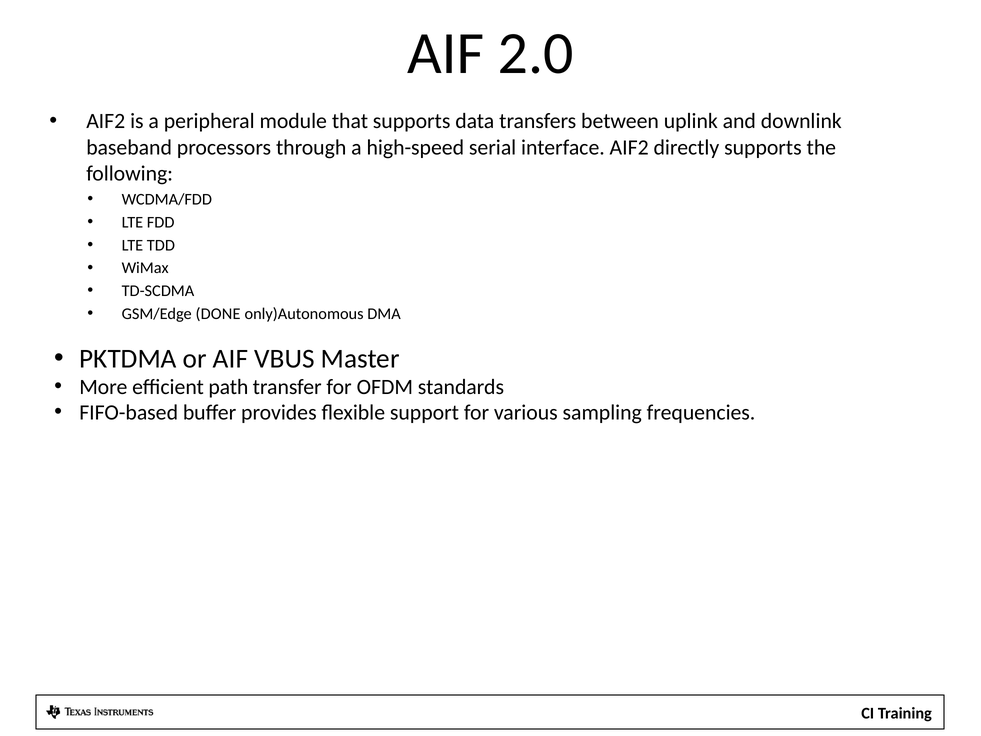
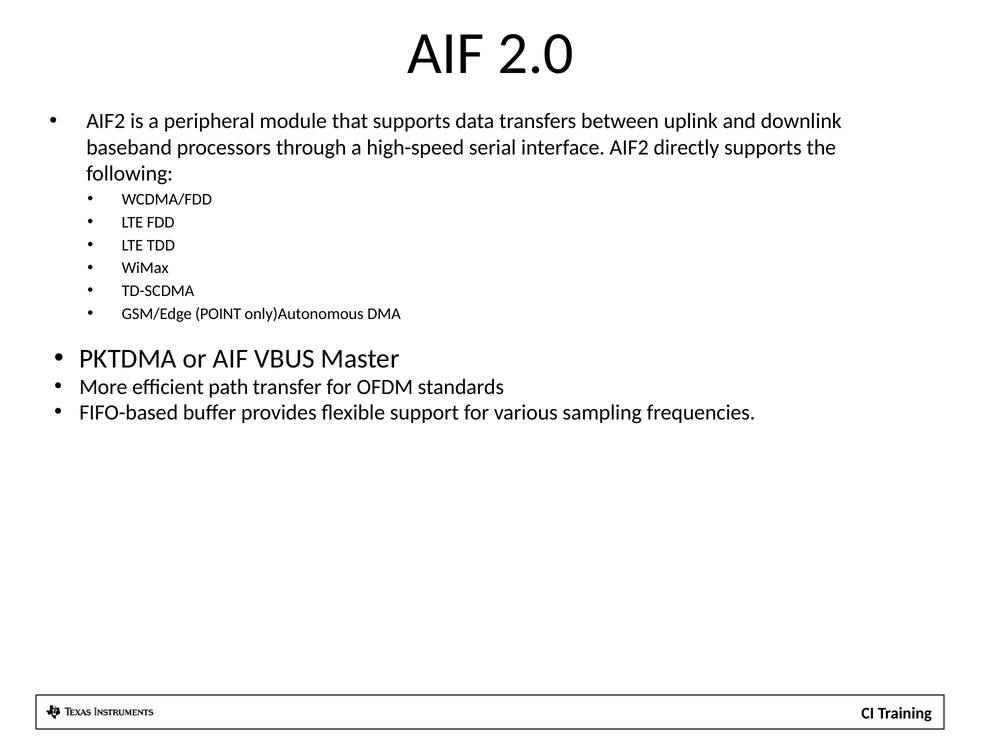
DONE: DONE -> POINT
